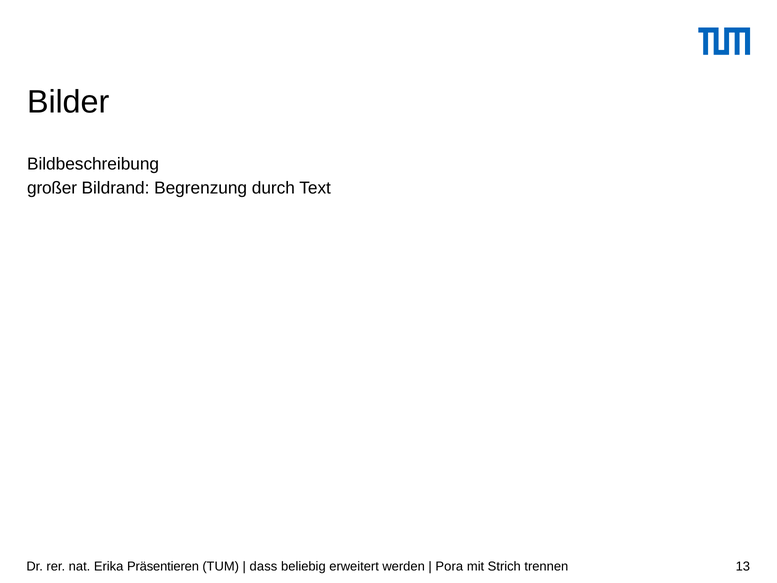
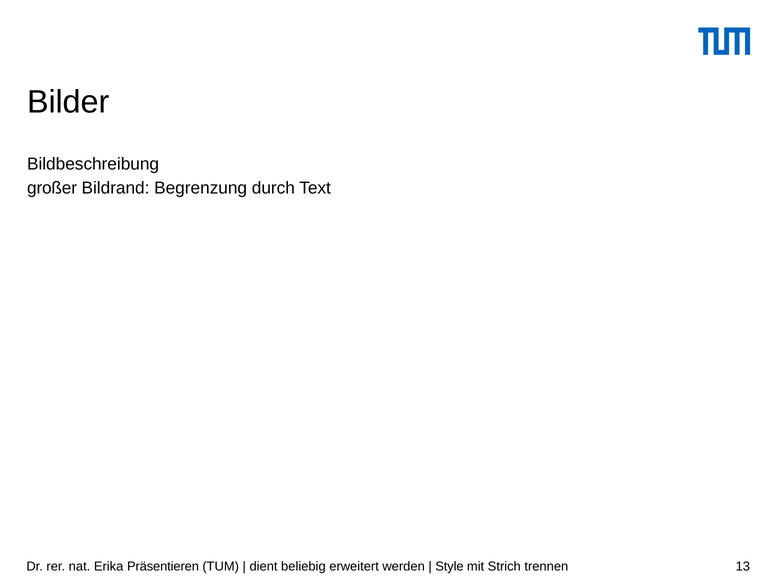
dass: dass -> dient
Pora: Pora -> Style
